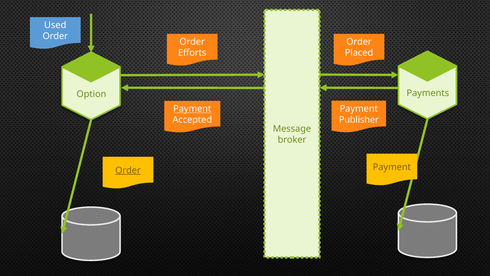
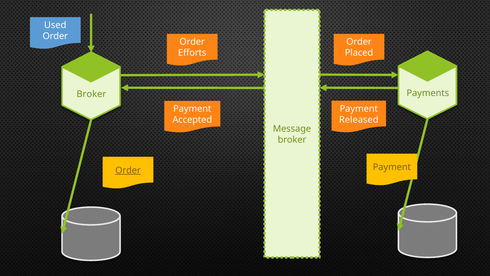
Option at (91, 94): Option -> Broker
Payment at (192, 109) underline: present -> none
Publisher: Publisher -> Released
